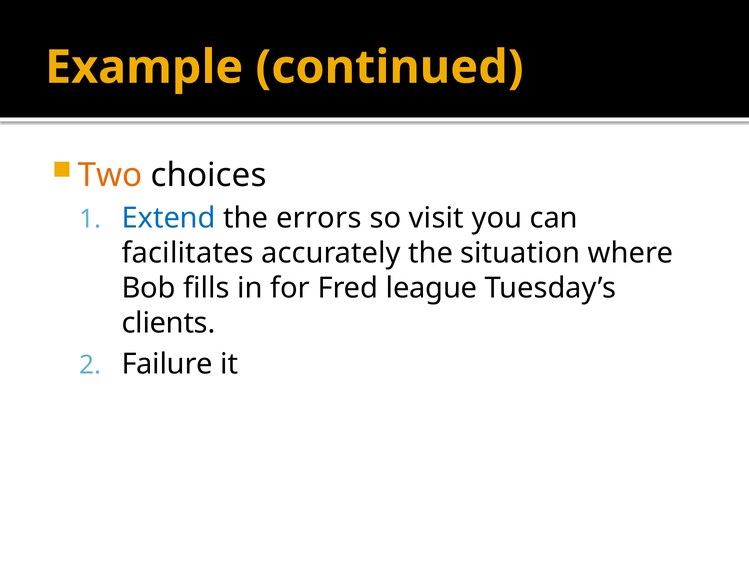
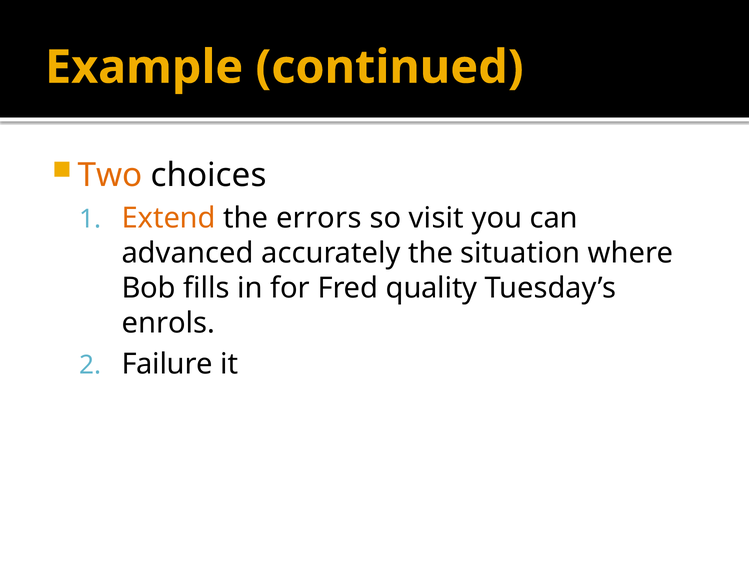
Extend colour: blue -> orange
facilitates: facilitates -> advanced
league: league -> quality
clients: clients -> enrols
